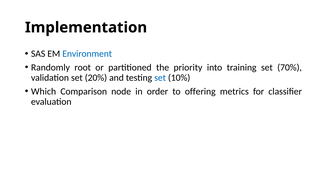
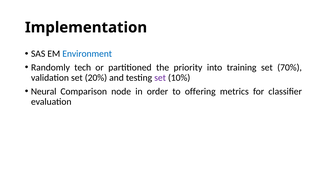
root: root -> tech
set at (160, 78) colour: blue -> purple
Which: Which -> Neural
